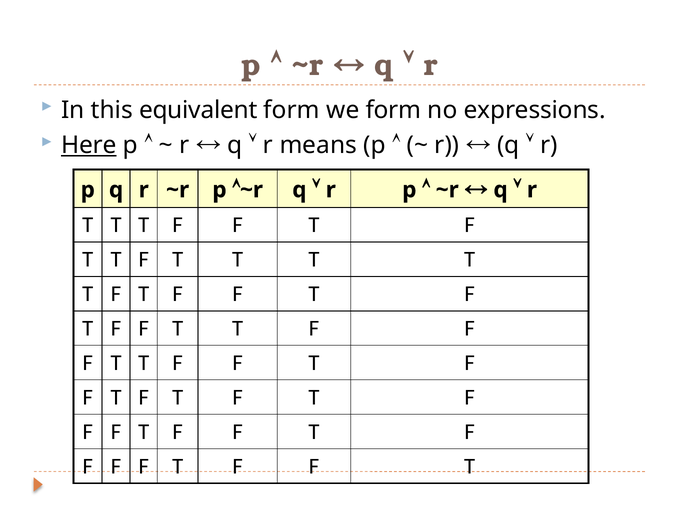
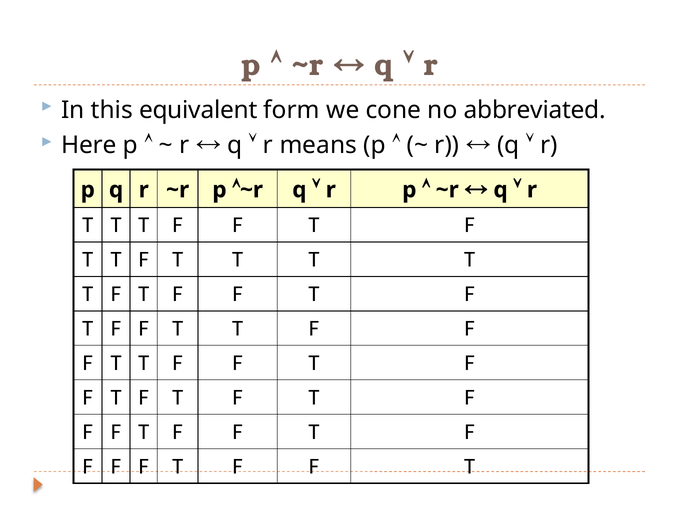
we form: form -> cone
expressions: expressions -> abbreviated
Here underline: present -> none
